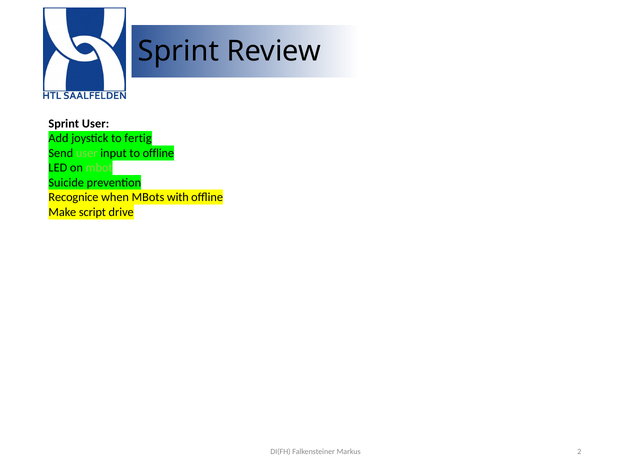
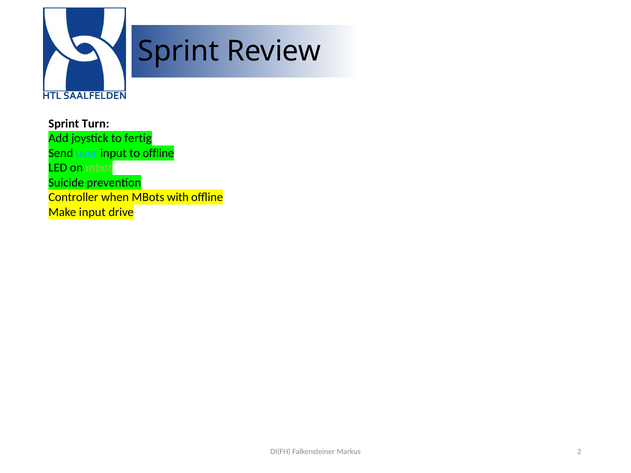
Sprint User: User -> Turn
user at (87, 153) colour: light green -> light blue
Recognice: Recognice -> Controller
Make script: script -> input
